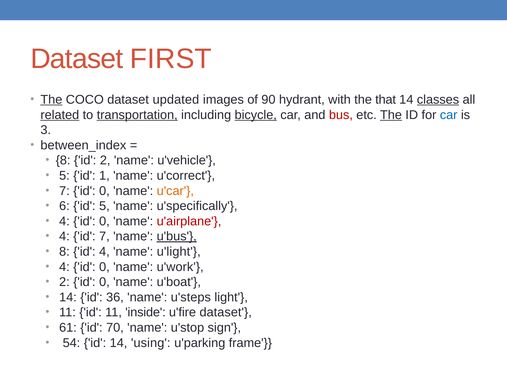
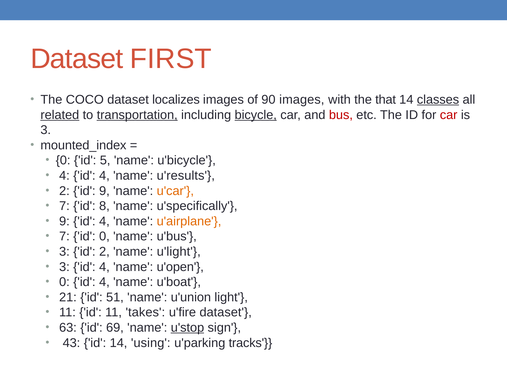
The at (51, 100) underline: present -> none
updated: updated -> localizes
90 hydrant: hydrant -> images
The at (391, 115) underline: present -> none
car at (449, 115) colour: blue -> red
between_index: between_index -> mounted_index
8 at (63, 161): 8 -> 0
id 2: 2 -> 5
u'vehicle: u'vehicle -> u'bicycle
5 at (64, 176): 5 -> 4
1 at (104, 176): 1 -> 4
u'correct: u'correct -> u'results
7 at (64, 191): 7 -> 2
0 at (104, 191): 0 -> 9
6 at (64, 206): 6 -> 7
id 5: 5 -> 8
4 at (64, 221): 4 -> 9
0 at (104, 221): 0 -> 4
u'airplane colour: red -> orange
4 at (64, 237): 4 -> 7
id 7: 7 -> 0
u'bus underline: present -> none
8 at (64, 252): 8 -> 3
id 4: 4 -> 2
4 at (64, 267): 4 -> 3
0 at (104, 267): 0 -> 4
u'work: u'work -> u'open
2 at (64, 282): 2 -> 0
0 at (104, 282): 0 -> 4
14 at (68, 297): 14 -> 21
36: 36 -> 51
u'steps: u'steps -> u'union
inside: inside -> takes
61: 61 -> 63
70: 70 -> 69
u'stop underline: none -> present
54: 54 -> 43
frame: frame -> tracks
